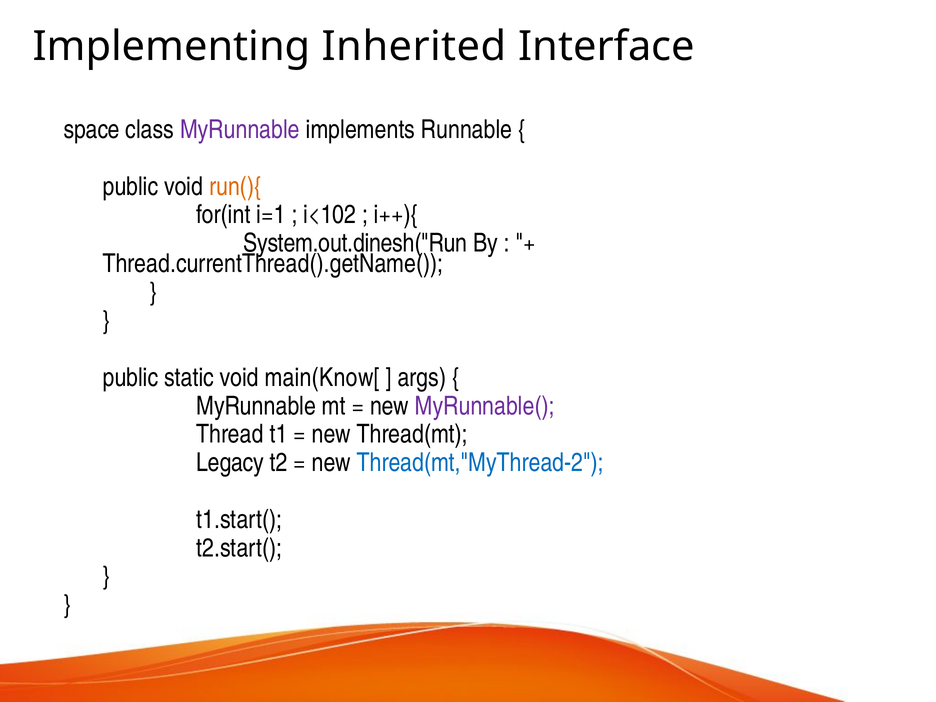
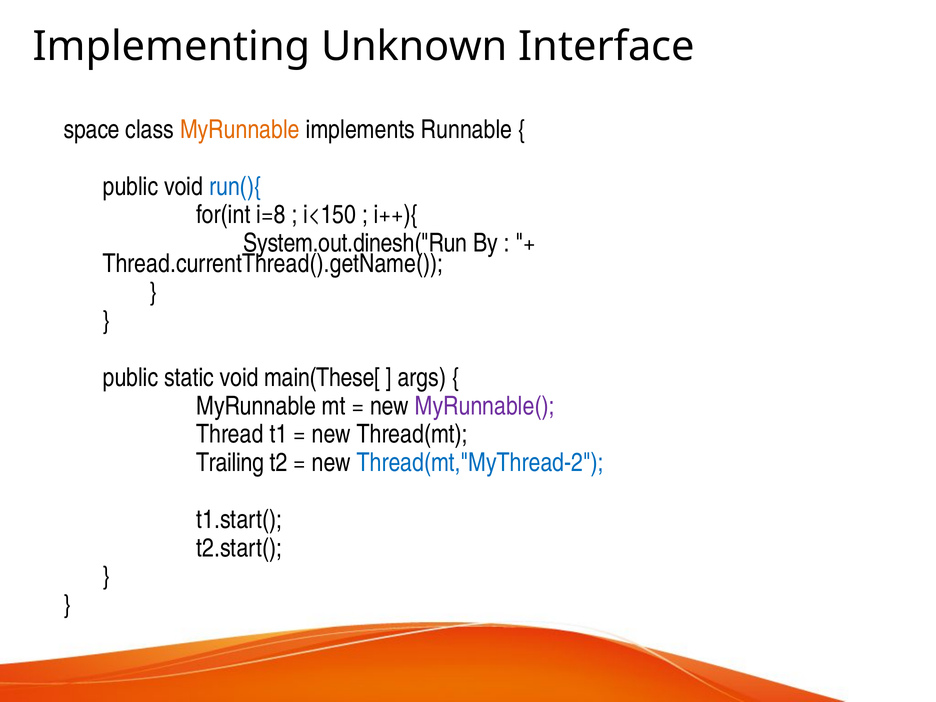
Inherited: Inherited -> Unknown
MyRunnable at (240, 130) colour: purple -> orange
run(){ colour: orange -> blue
i=1: i=1 -> i=8
i<102: i<102 -> i<150
main(Know[: main(Know[ -> main(These[
Legacy: Legacy -> Trailing
